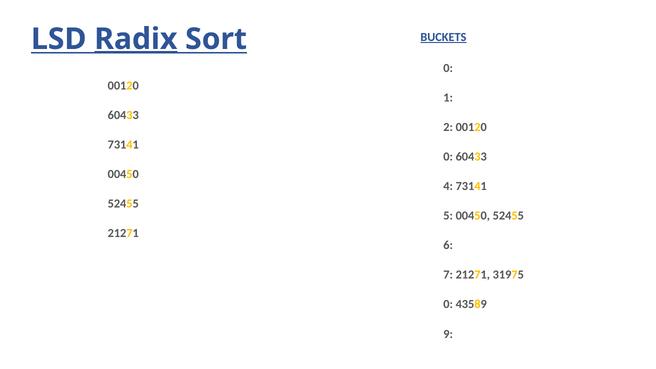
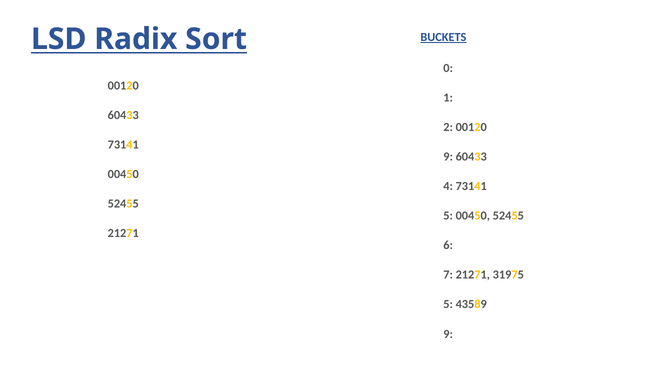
Radix underline: present -> none
0 at (448, 157): 0 -> 9
0 at (448, 304): 0 -> 5
